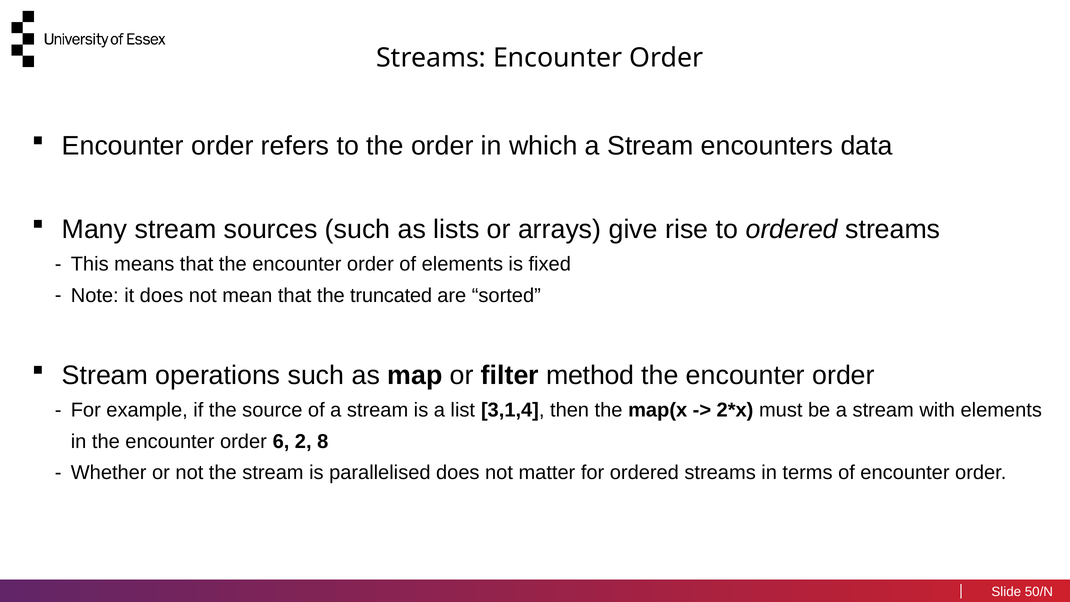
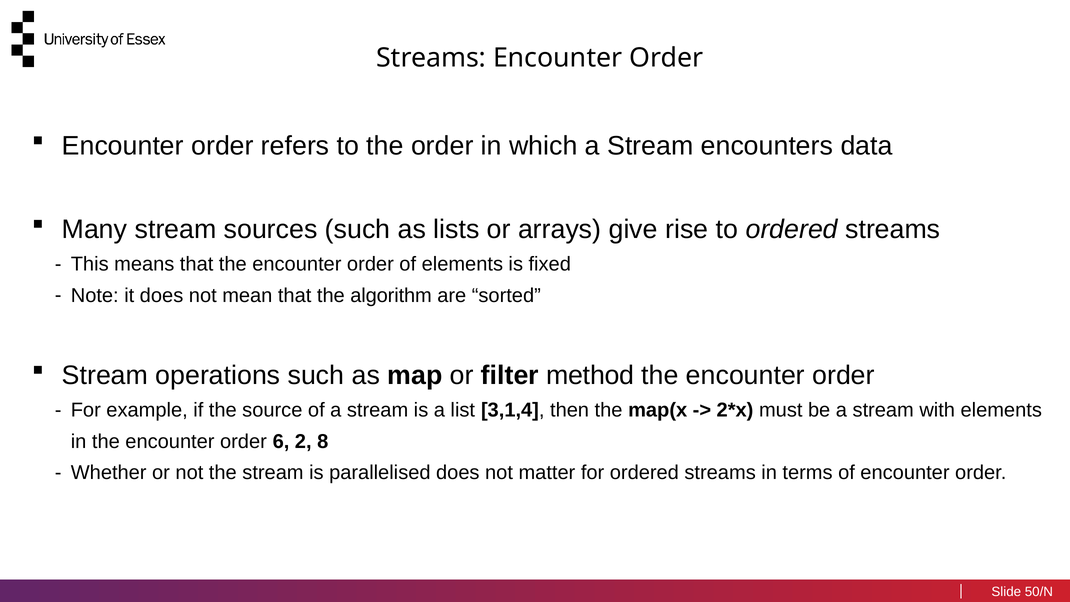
truncated: truncated -> algorithm
